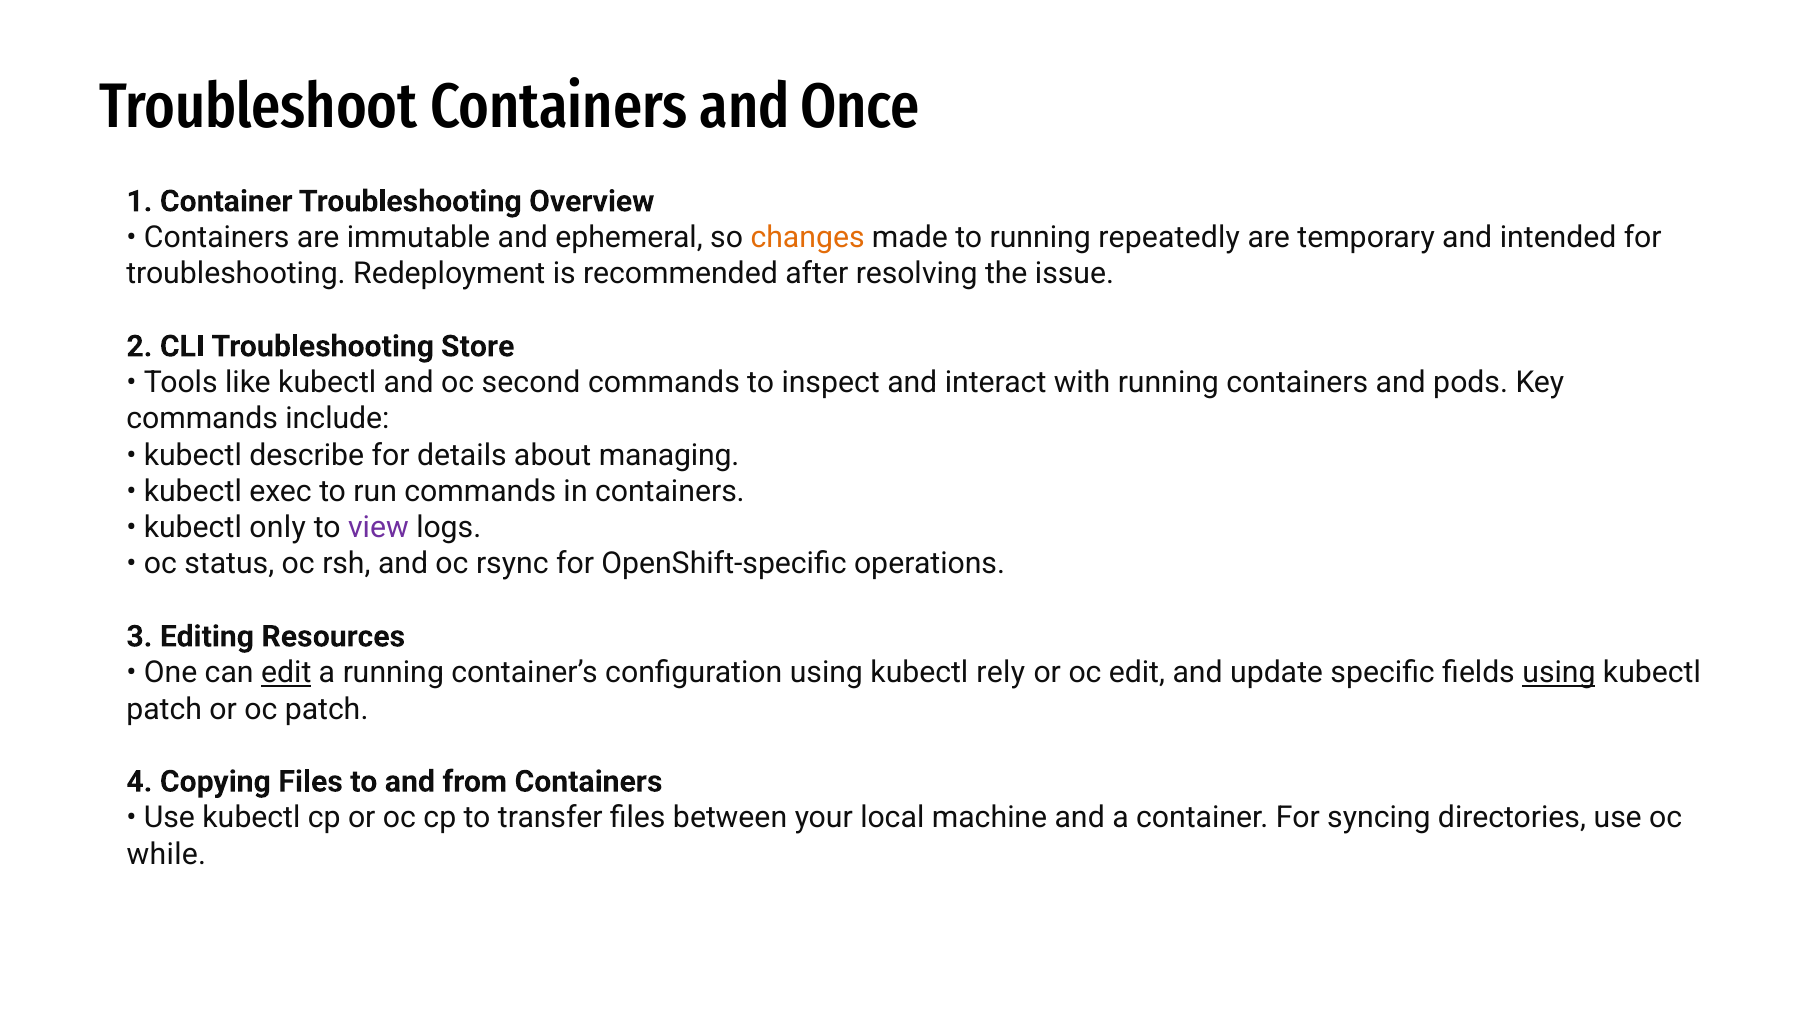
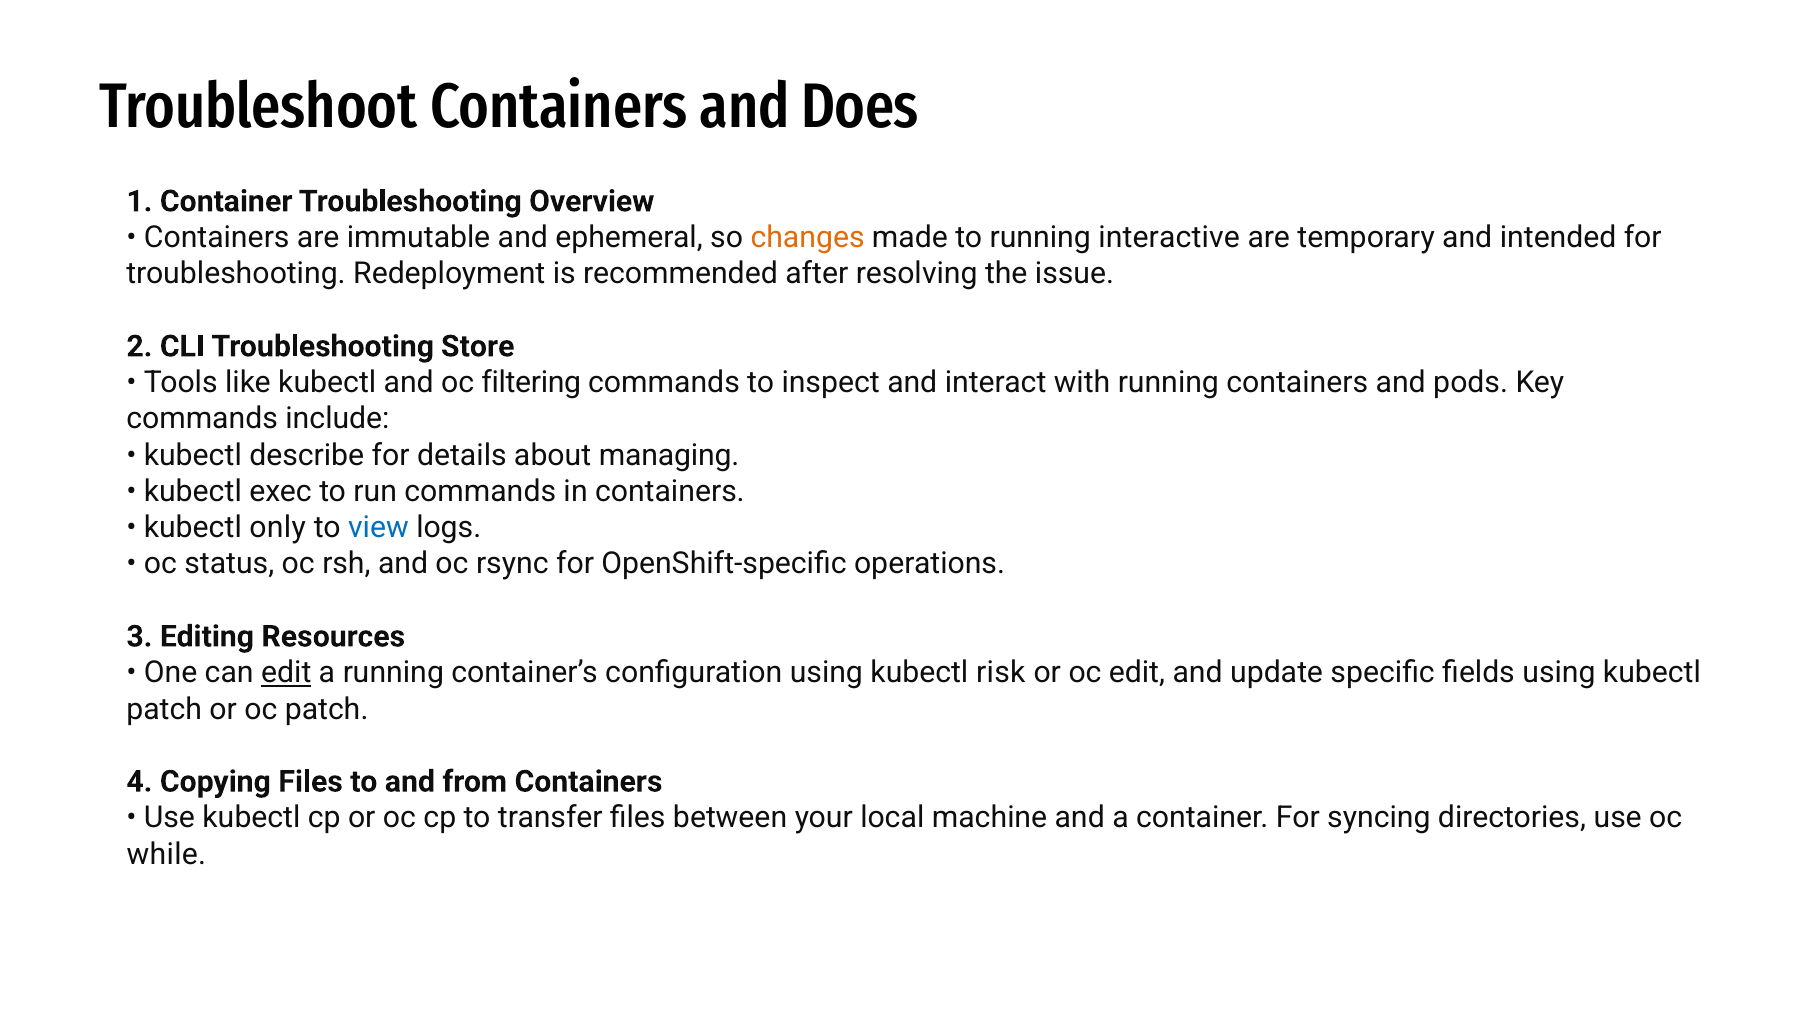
Once: Once -> Does
repeatedly: repeatedly -> interactive
second: second -> filtering
view colour: purple -> blue
rely: rely -> risk
using at (1559, 673) underline: present -> none
